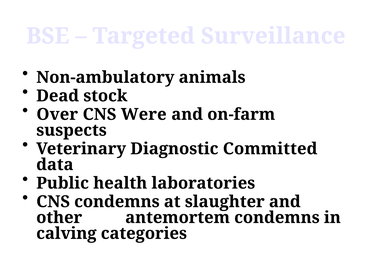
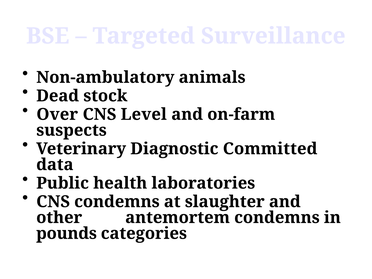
Were: Were -> Level
calving: calving -> pounds
